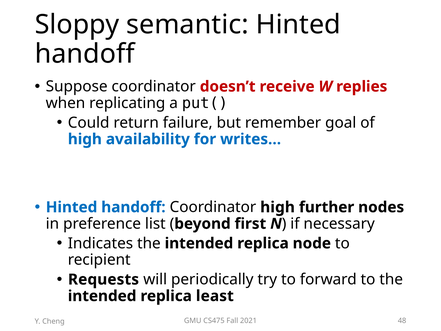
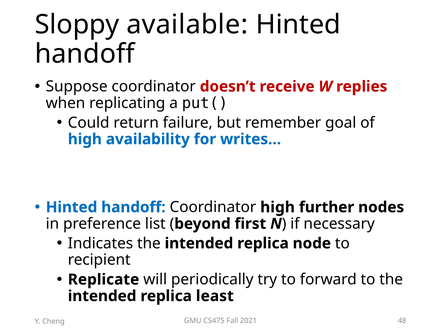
semantic: semantic -> available
Requests: Requests -> Replicate
